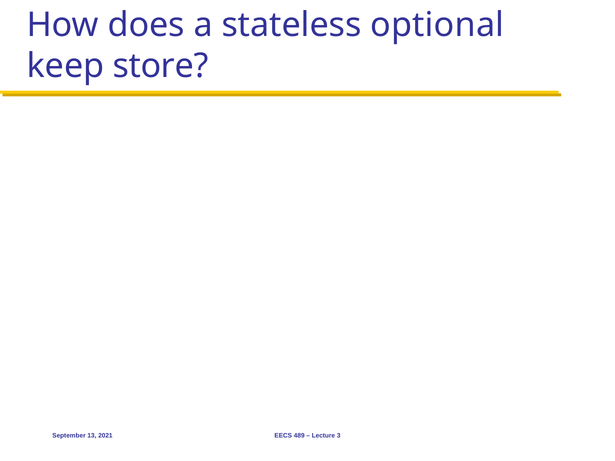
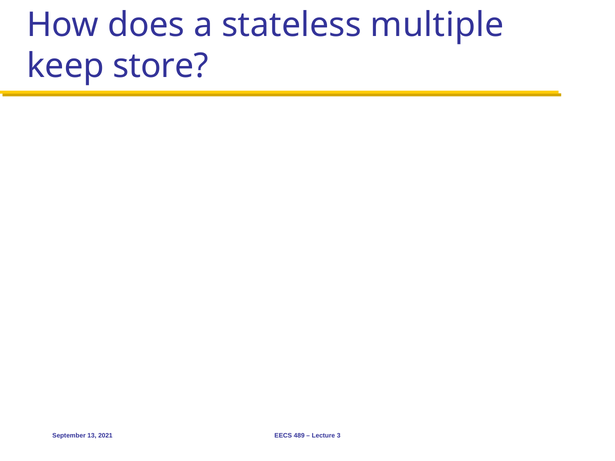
optional: optional -> multiple
